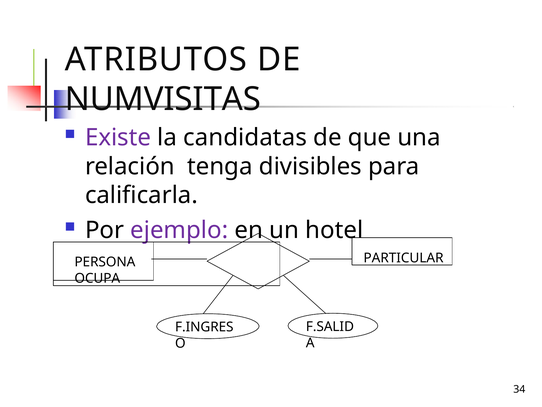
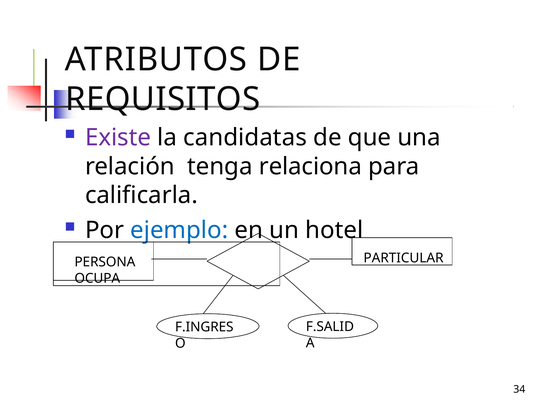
NUMVISITAS: NUMVISITAS -> REQUISITOS
divisibles: divisibles -> relaciona
ejemplo colour: purple -> blue
